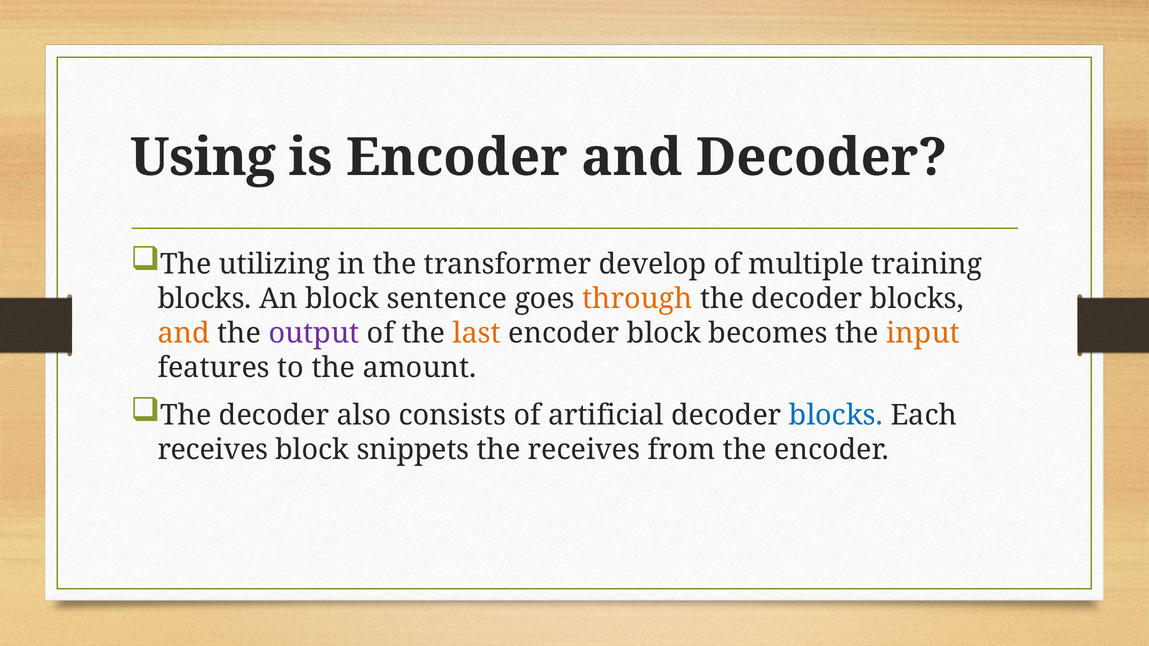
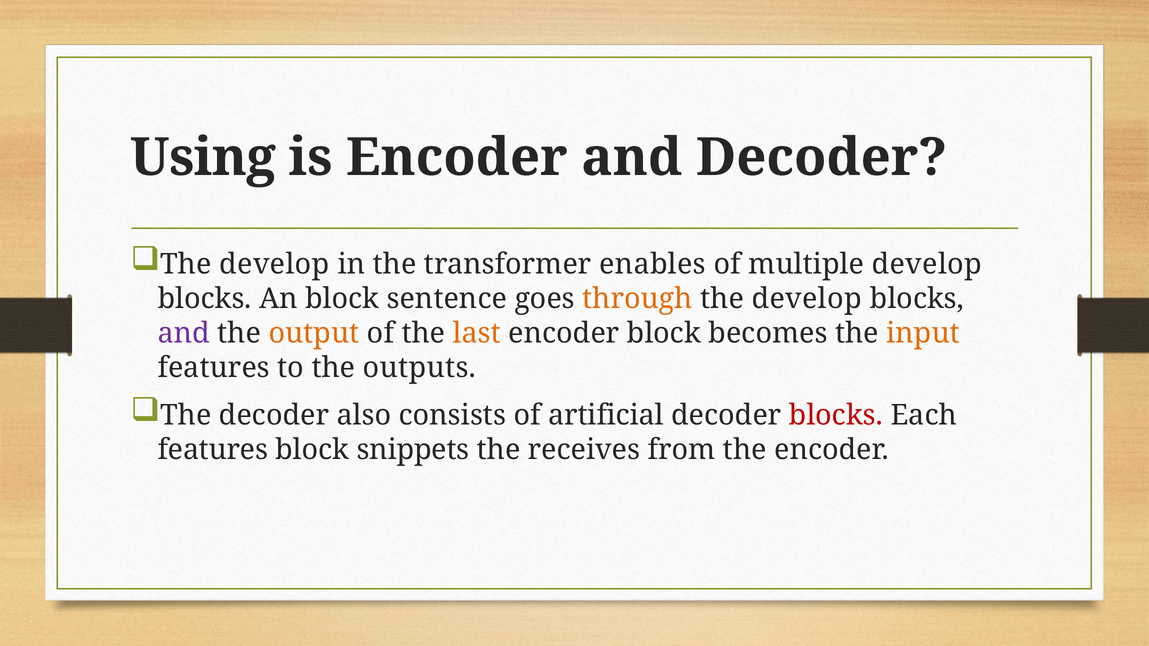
utilizing at (275, 265): utilizing -> develop
develop: develop -> enables
multiple training: training -> develop
decoder at (807, 299): decoder -> develop
and at (184, 333) colour: orange -> purple
output colour: purple -> orange
amount: amount -> outputs
blocks at (836, 415) colour: blue -> red
receives at (213, 450): receives -> features
